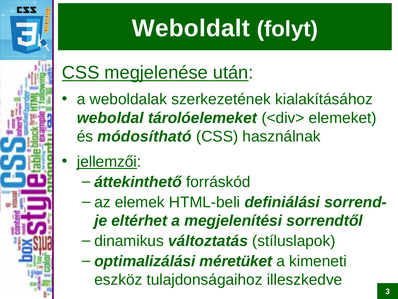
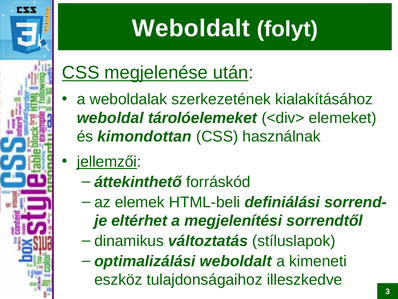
módosítható: módosítható -> kimondottan
optimalizálási méretüket: méretüket -> weboldalt
